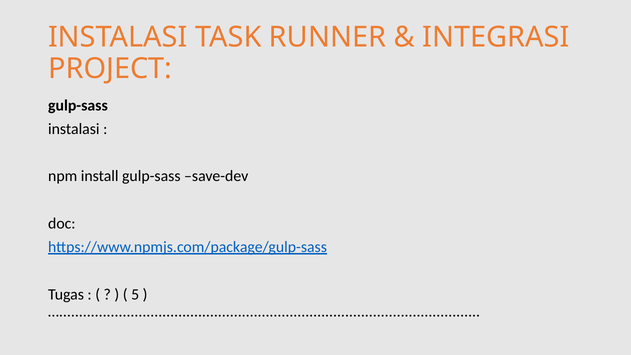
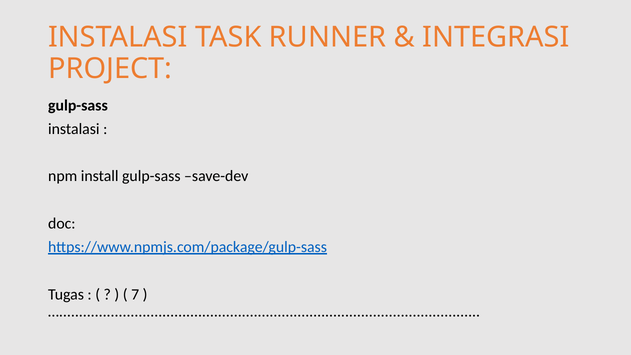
5: 5 -> 7
